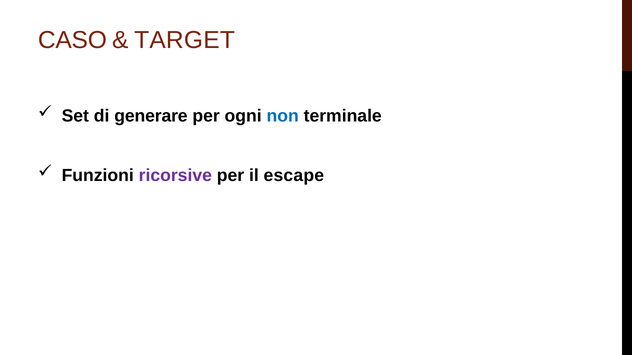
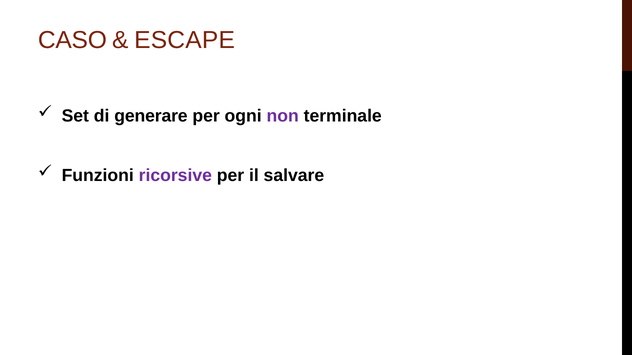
TARGET: TARGET -> ESCAPE
non colour: blue -> purple
escape: escape -> salvare
